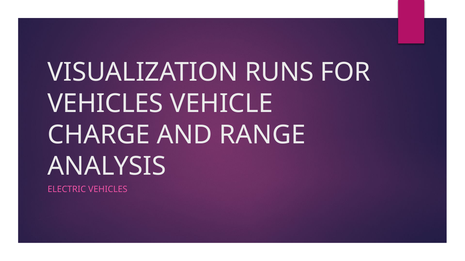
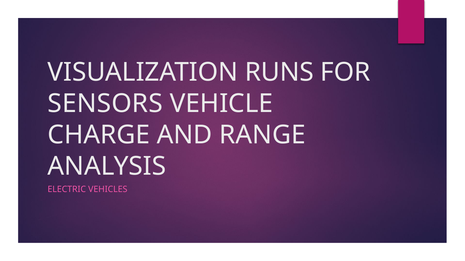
VEHICLES at (105, 104): VEHICLES -> SENSORS
